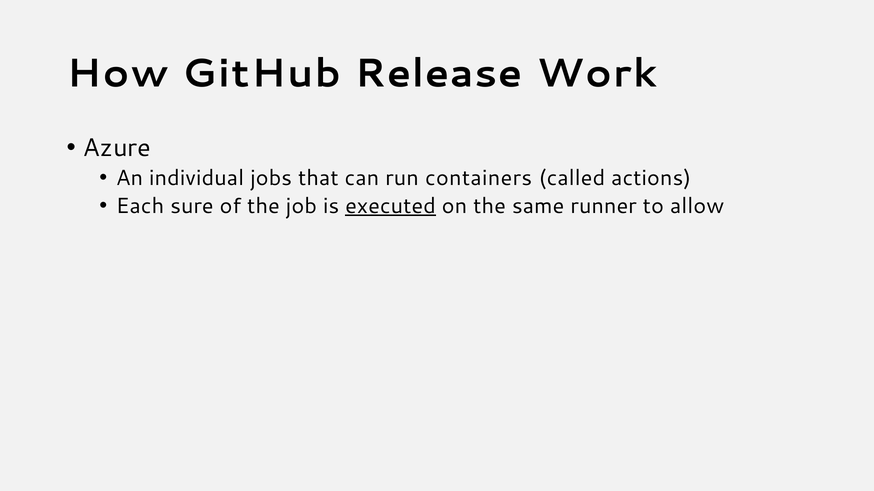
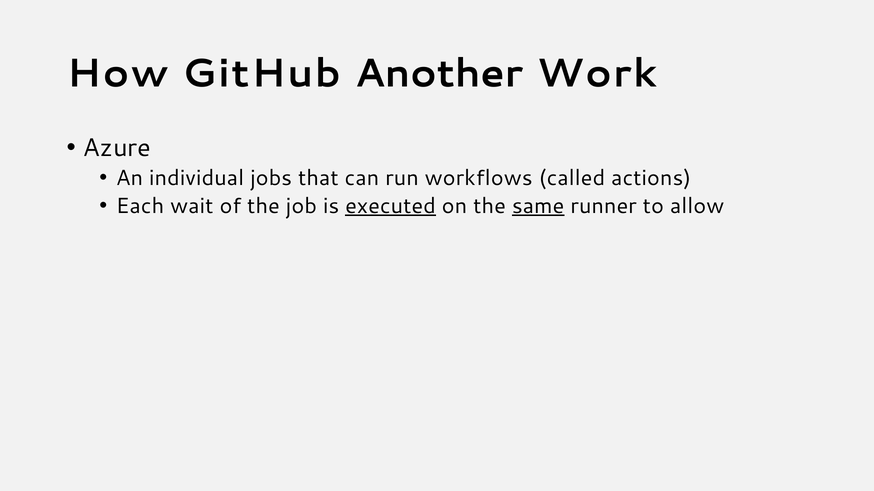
Release: Release -> Another
containers: containers -> workflows
sure: sure -> wait
same underline: none -> present
